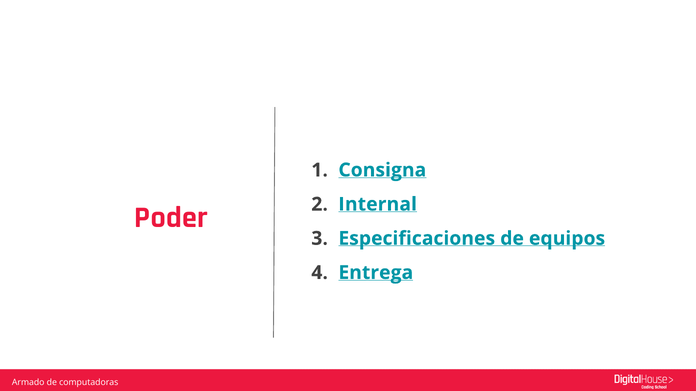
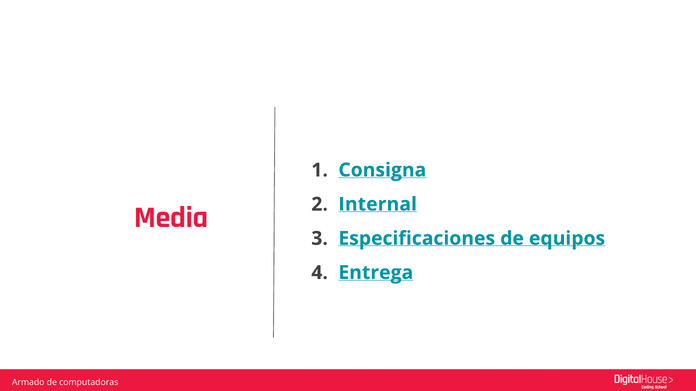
Poder: Poder -> Media
